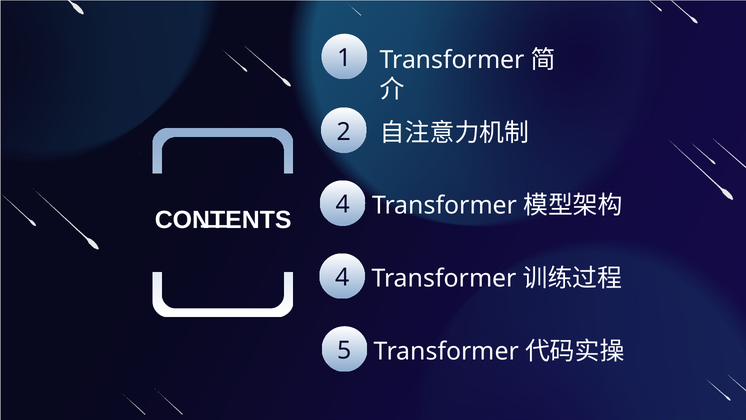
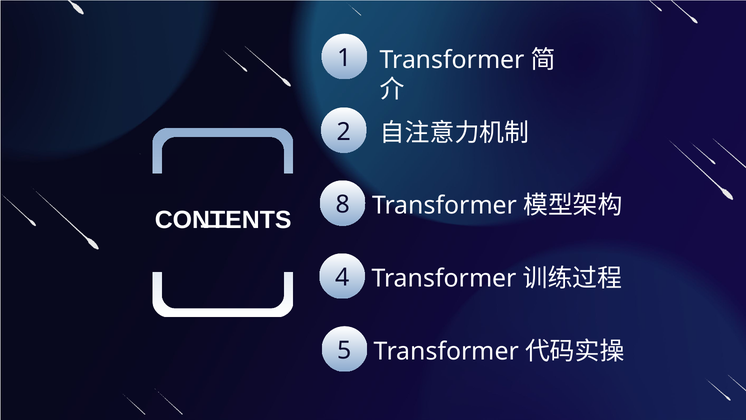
4 at (343, 205): 4 -> 8
